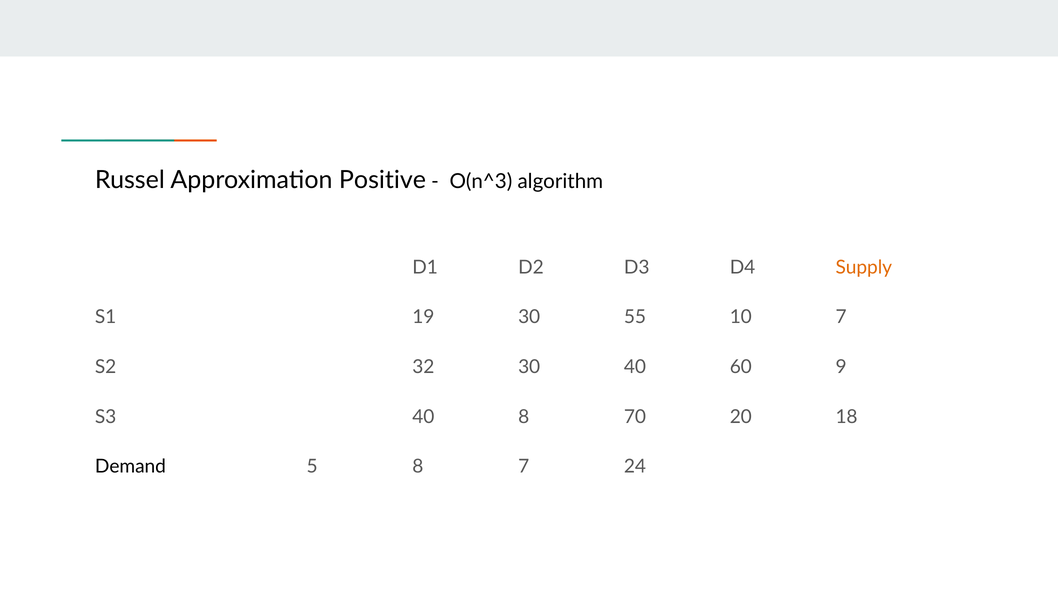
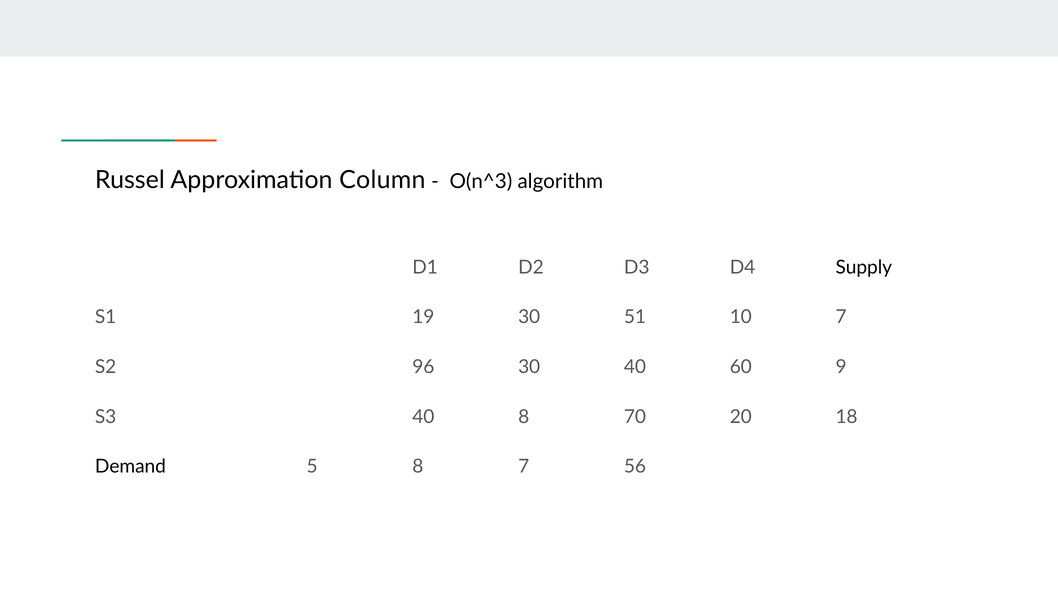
Positive: Positive -> Column
Supply colour: orange -> black
55: 55 -> 51
32: 32 -> 96
24: 24 -> 56
